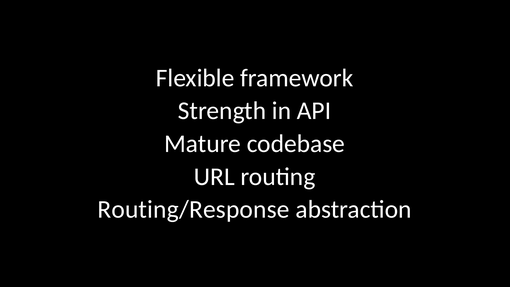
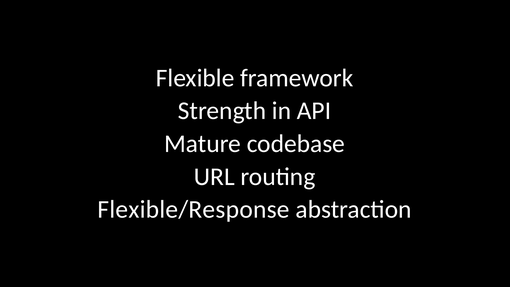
Routing/Response: Routing/Response -> Flexible/Response
